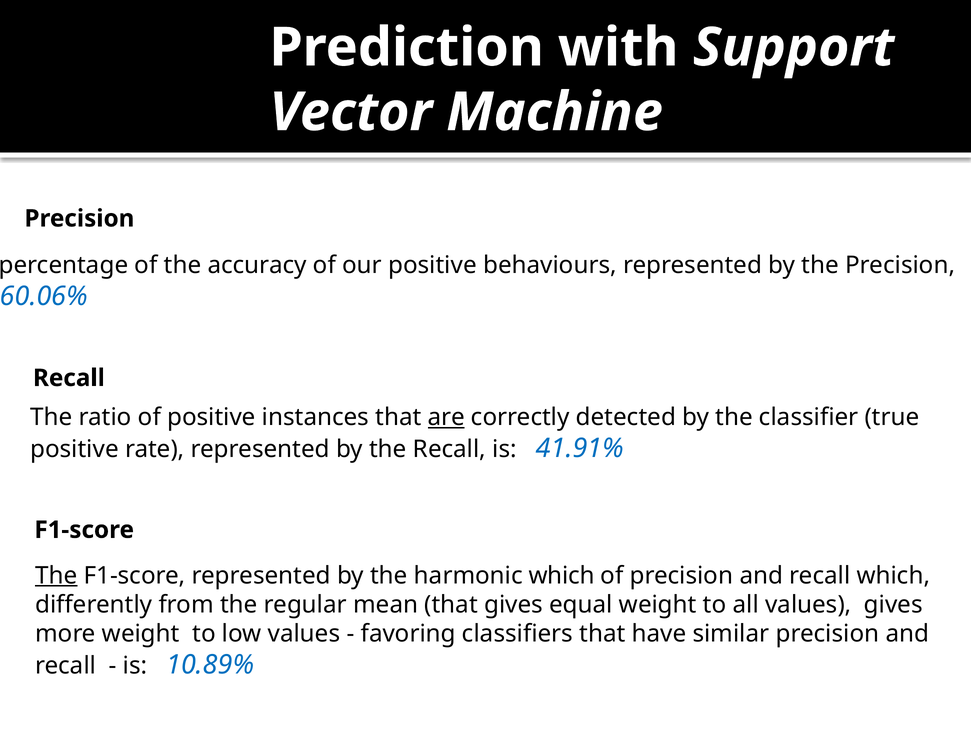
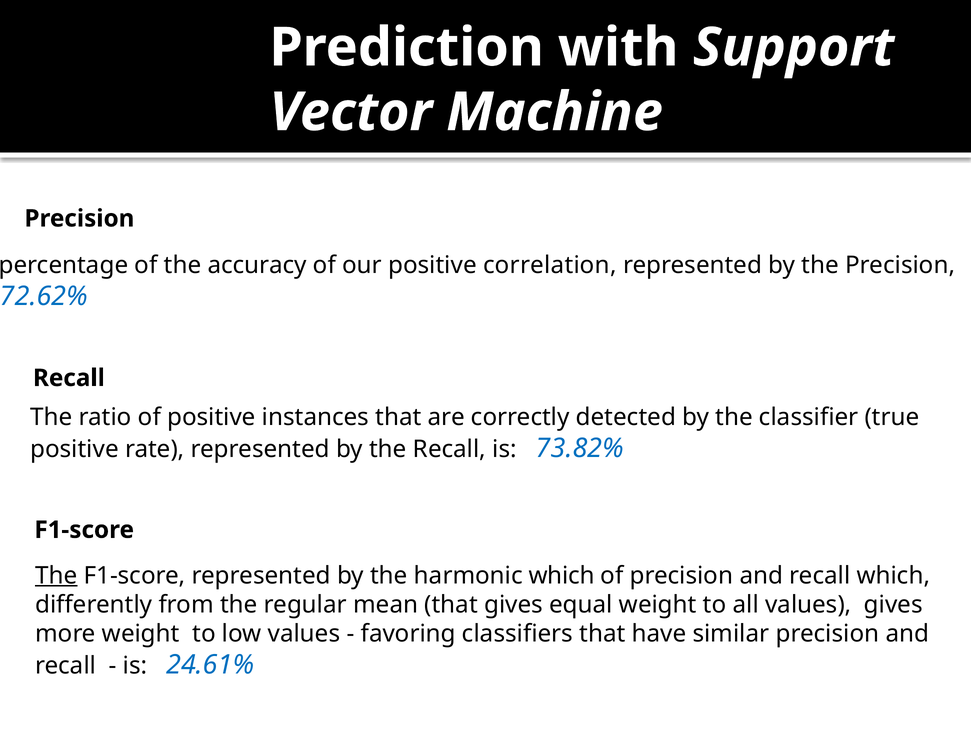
behaviours: behaviours -> correlation
60.06%: 60.06% -> 72.62%
are underline: present -> none
41.91%: 41.91% -> 73.82%
10.89%: 10.89% -> 24.61%
